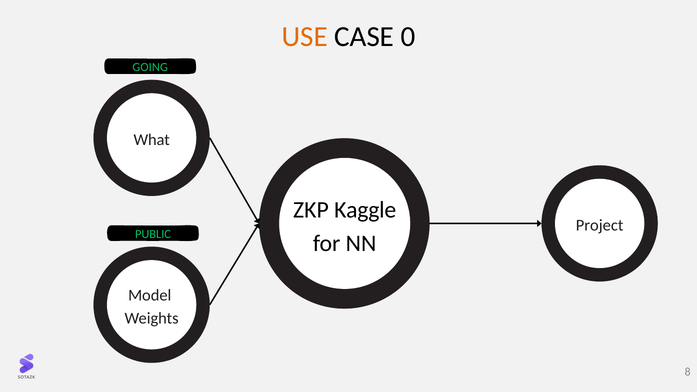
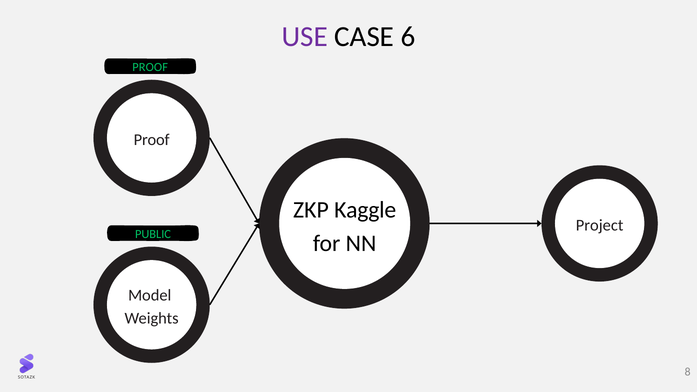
USE colour: orange -> purple
0: 0 -> 6
GOING at (150, 67): GOING -> PROOF
What at (152, 140): What -> Proof
